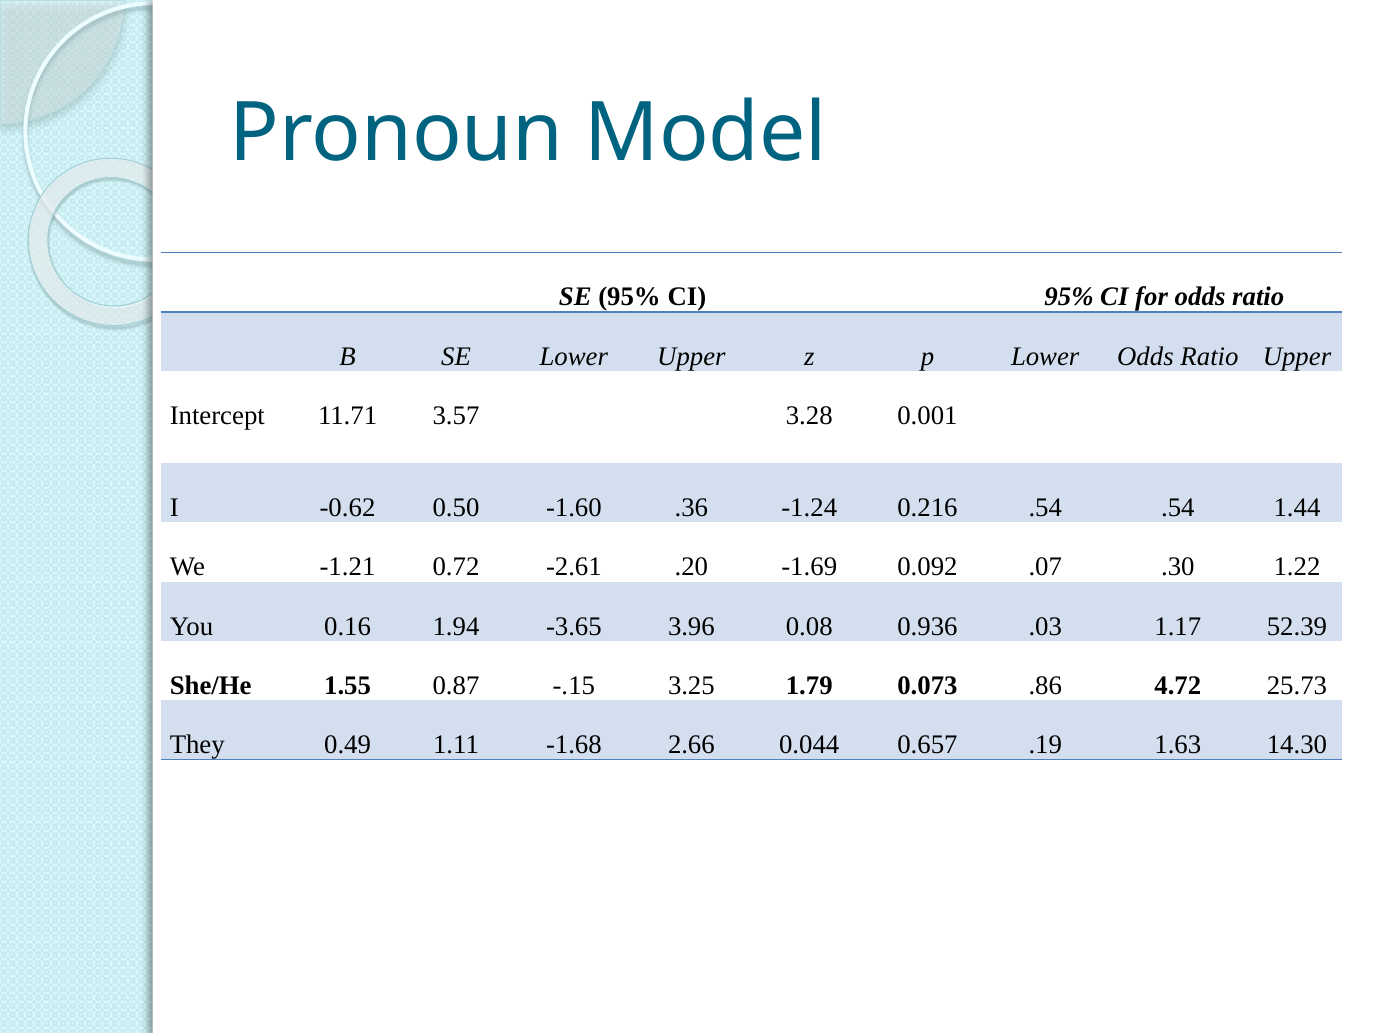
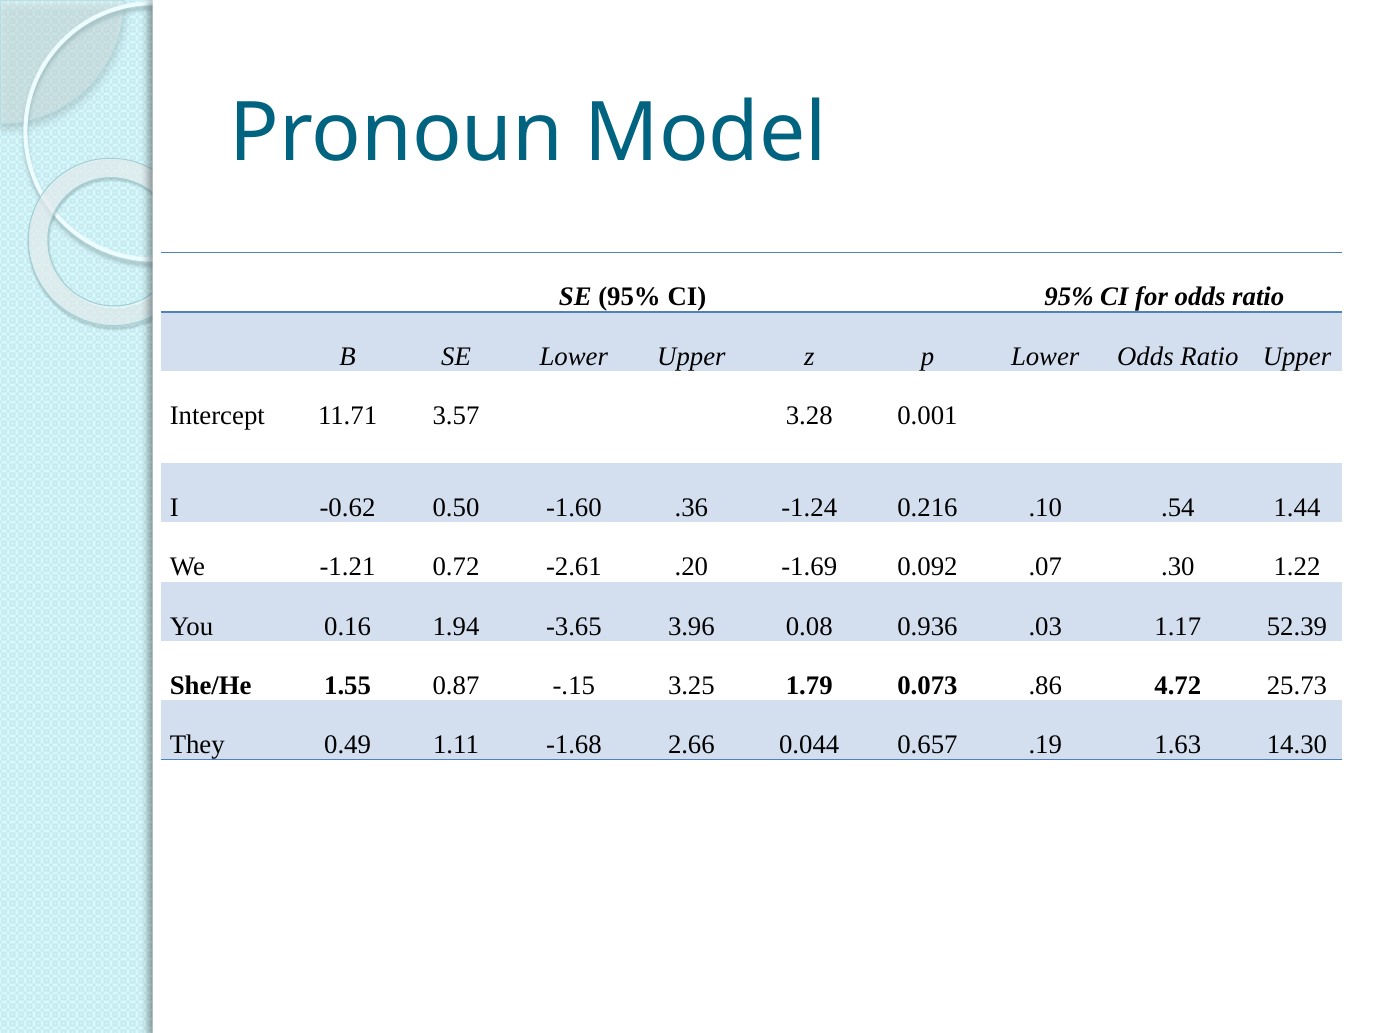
0.216 .54: .54 -> .10
